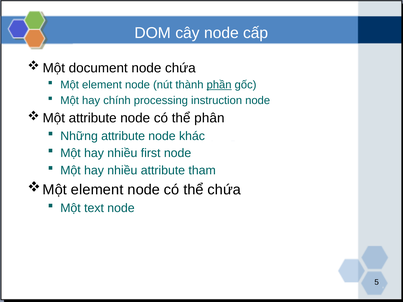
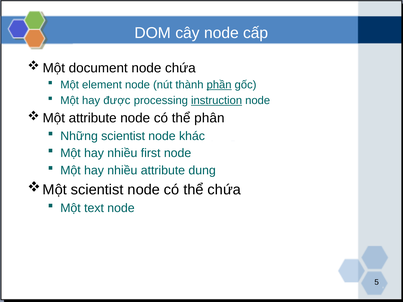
chính: chính -> được
instruction underline: none -> present
Những attribute: attribute -> scientist
tham: tham -> dung
element at (97, 190): element -> scientist
